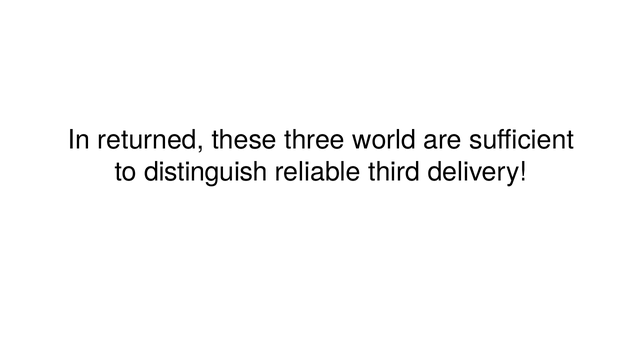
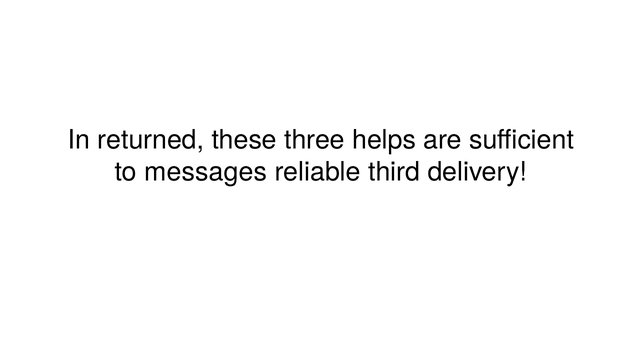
world: world -> helps
distinguish: distinguish -> messages
